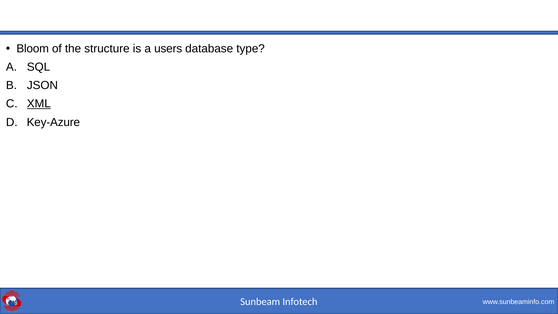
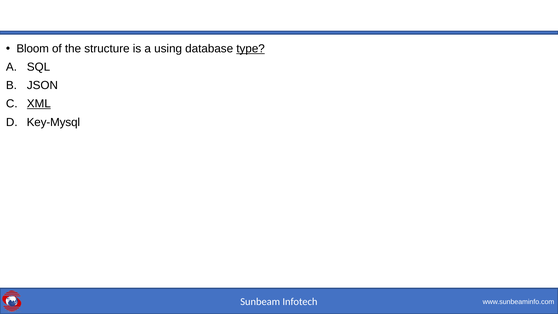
users: users -> using
type underline: none -> present
Key-Azure: Key-Azure -> Key-Mysql
